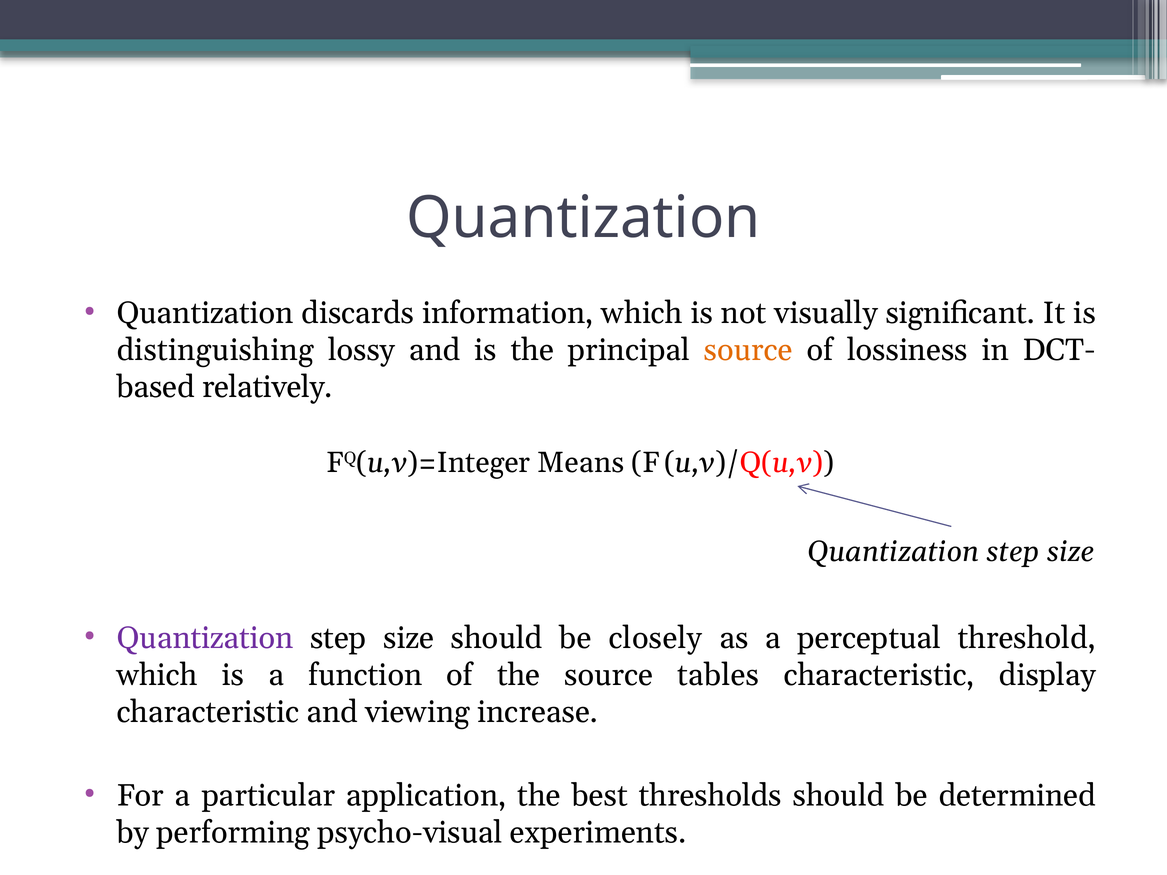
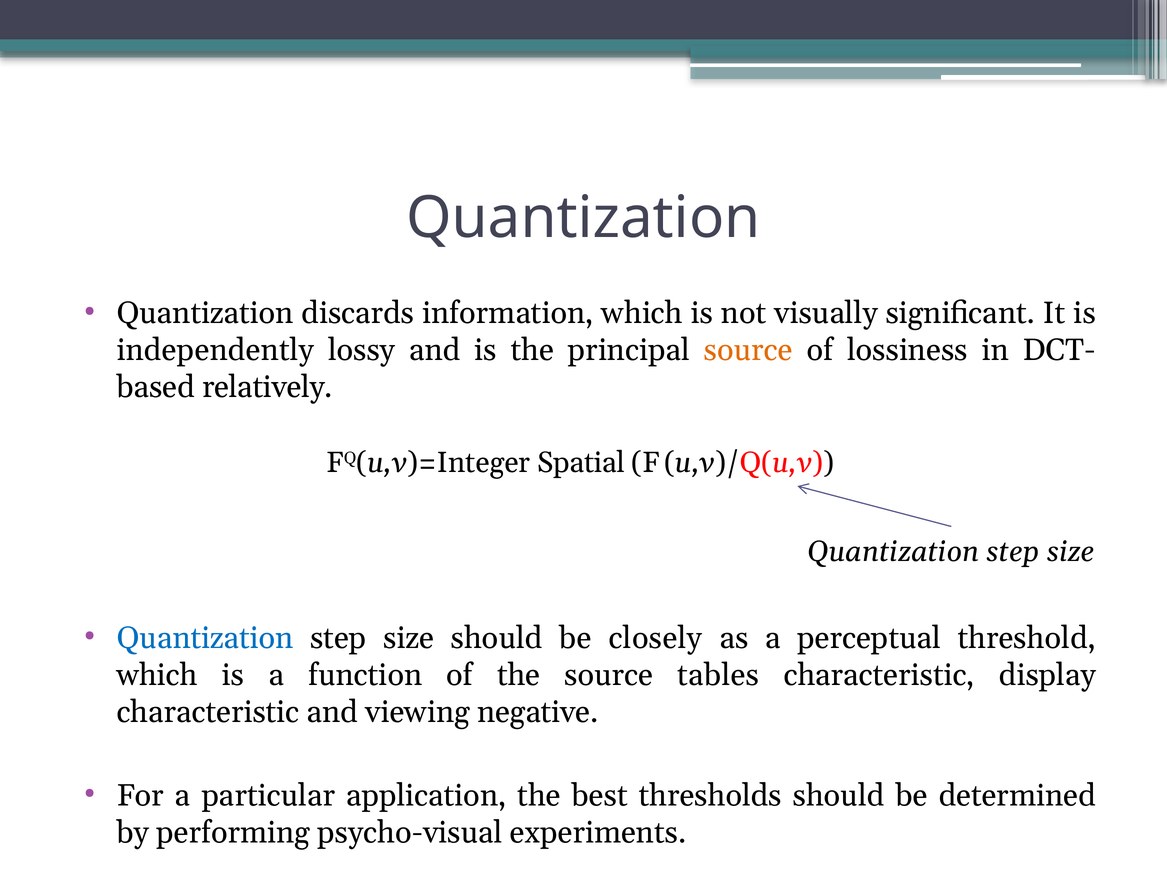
distinguishing: distinguishing -> independently
Means: Means -> Spatial
Quantization at (205, 638) colour: purple -> blue
increase: increase -> negative
